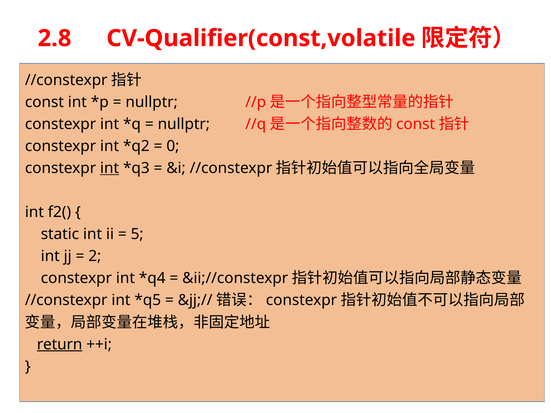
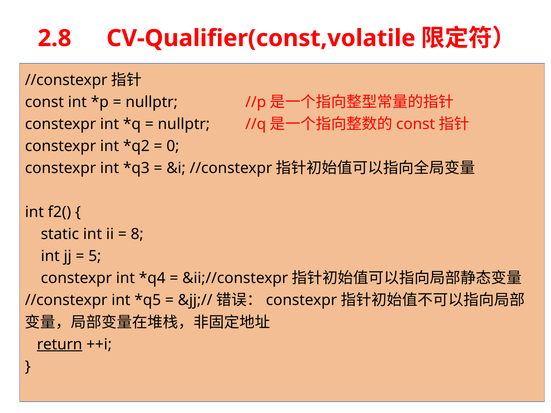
int at (110, 168) underline: present -> none
5: 5 -> 8
2: 2 -> 5
